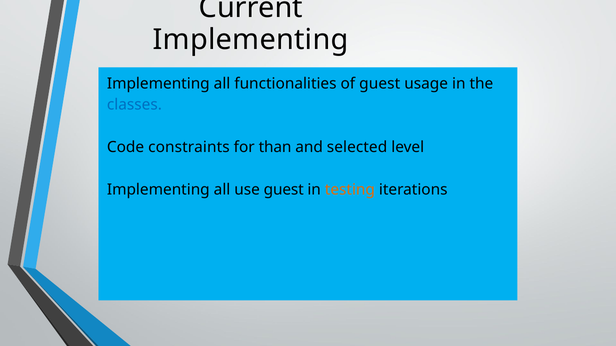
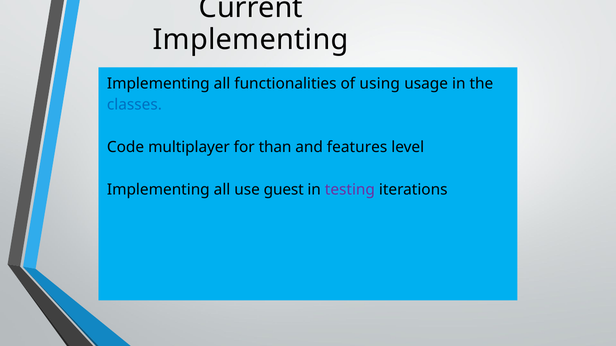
of guest: guest -> using
constraints: constraints -> multiplayer
selected: selected -> features
testing colour: orange -> purple
